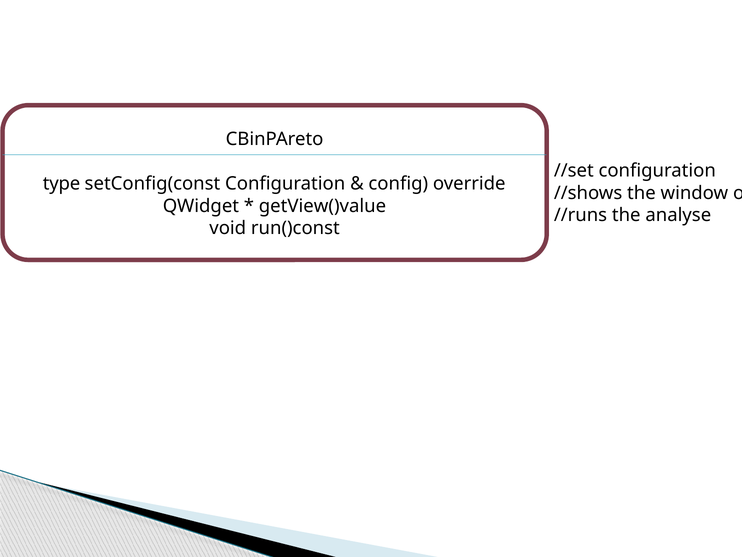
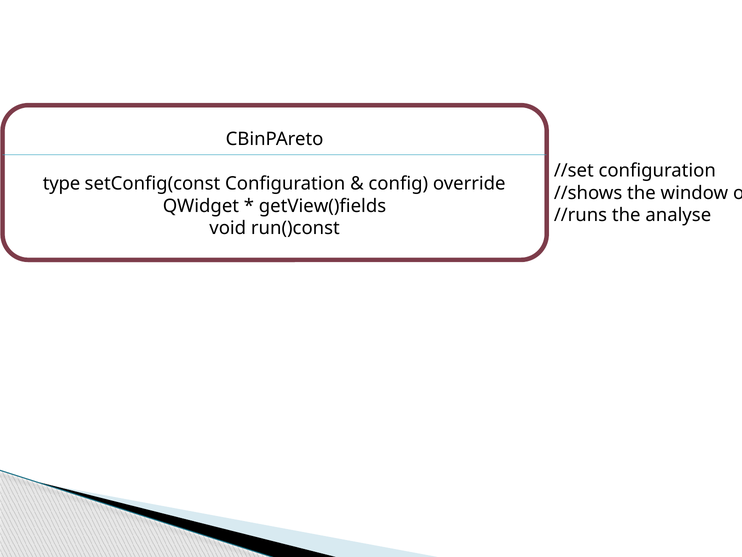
getView()value: getView()value -> getView()fields
